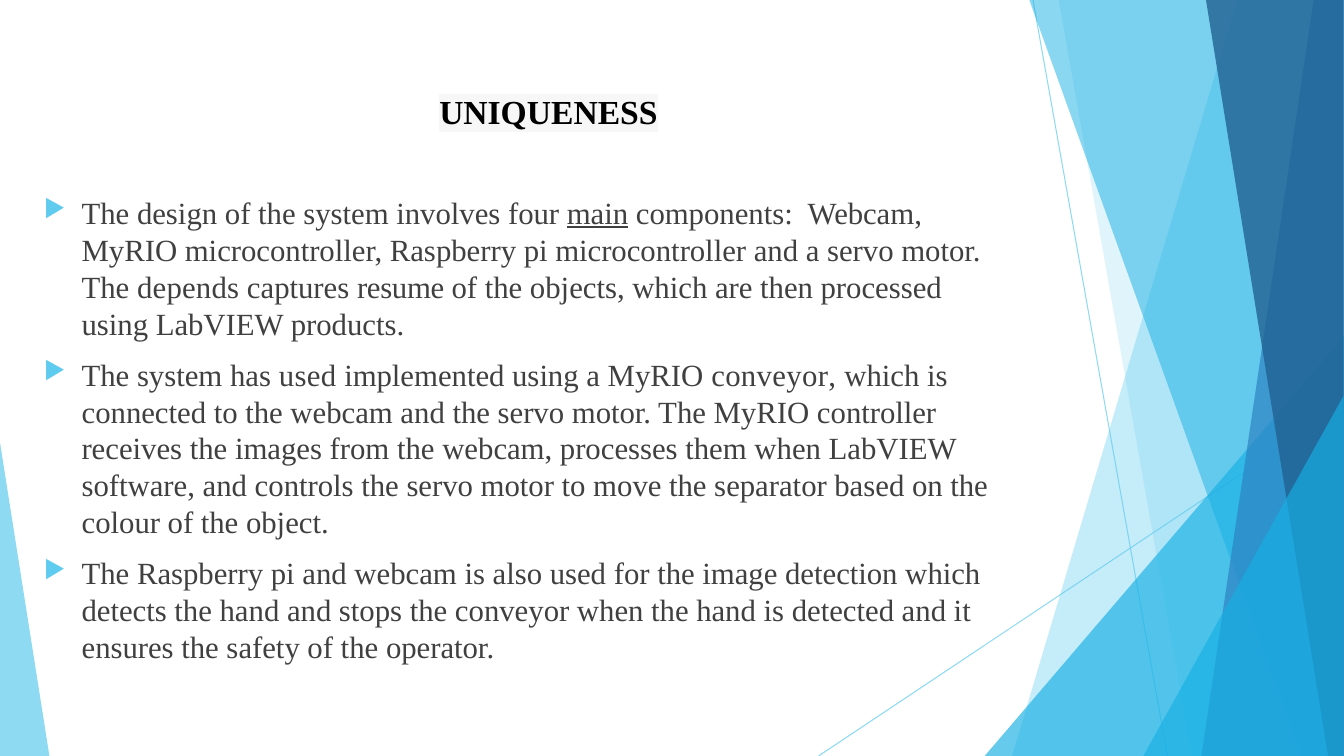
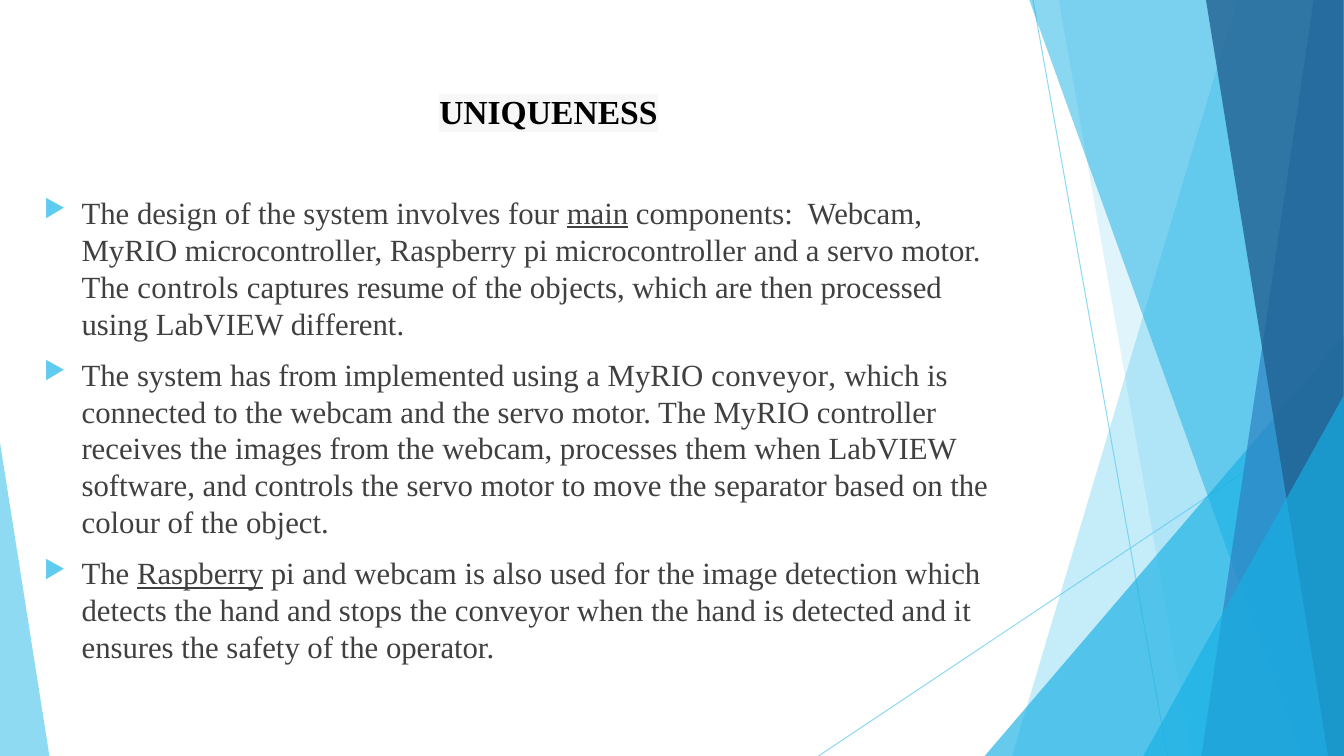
The depends: depends -> controls
products: products -> different
has used: used -> from
Raspberry at (200, 575) underline: none -> present
